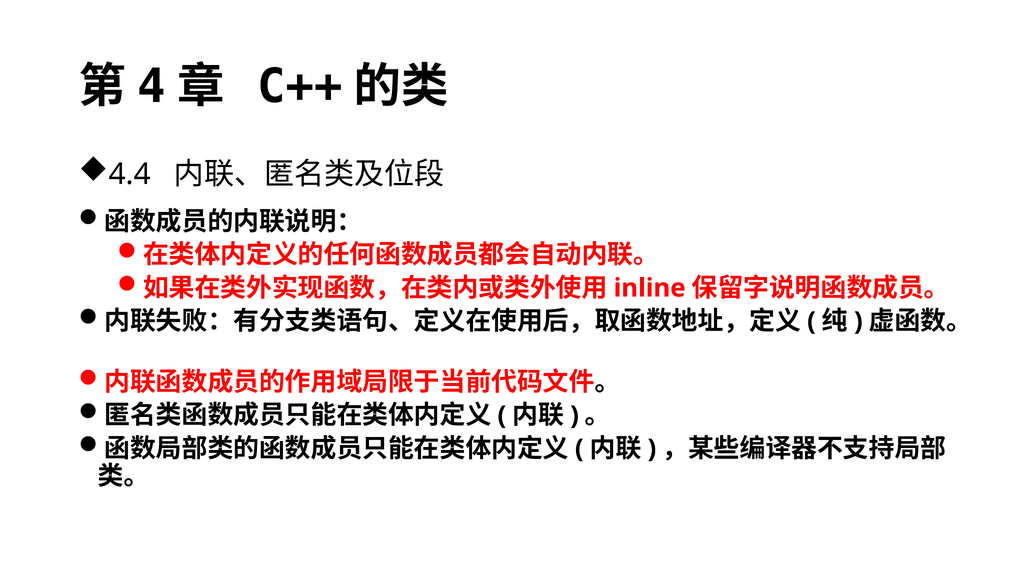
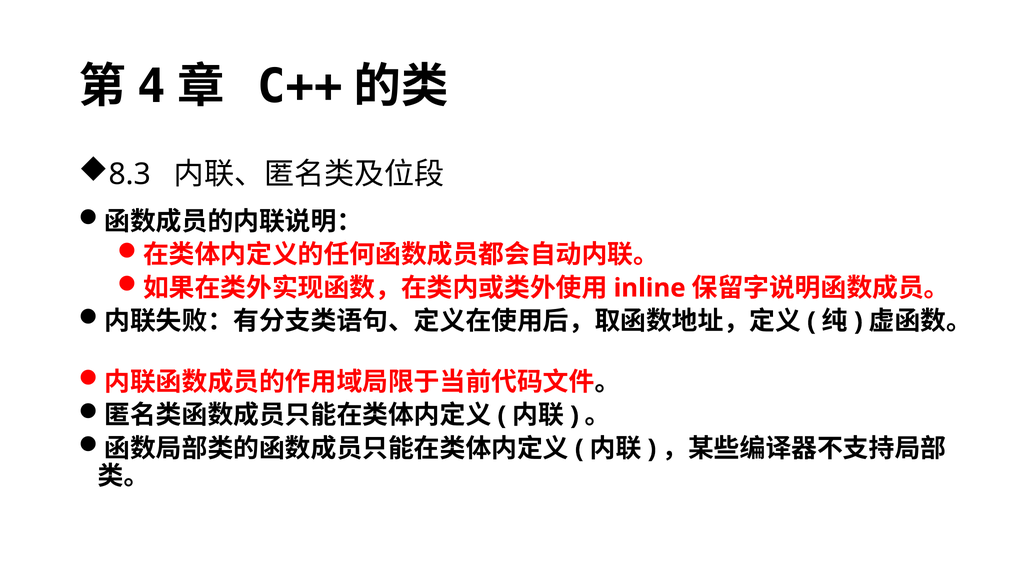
4.4: 4.4 -> 8.3
